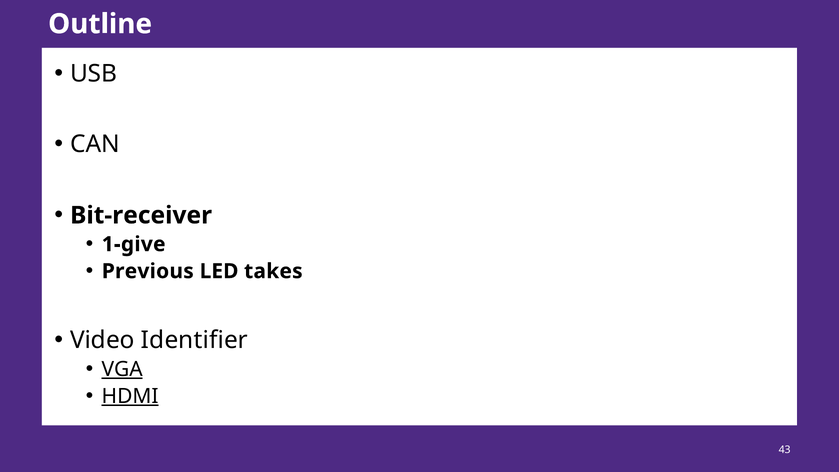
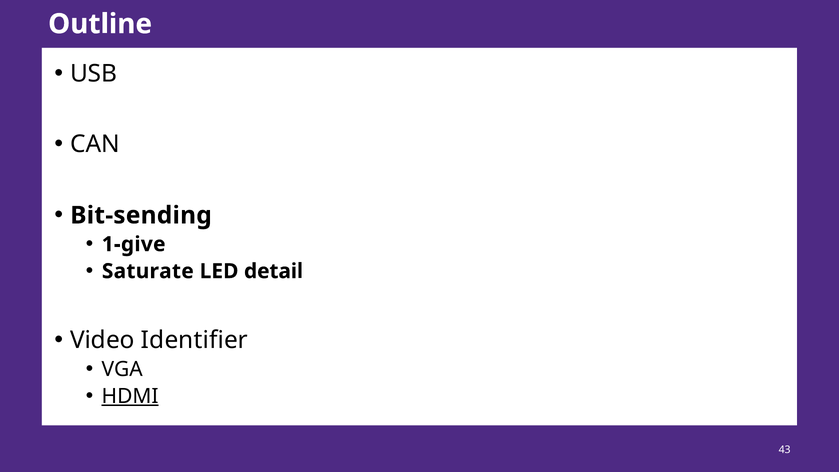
Bit-receiver: Bit-receiver -> Bit-sending
Previous: Previous -> Saturate
takes: takes -> detail
VGA underline: present -> none
